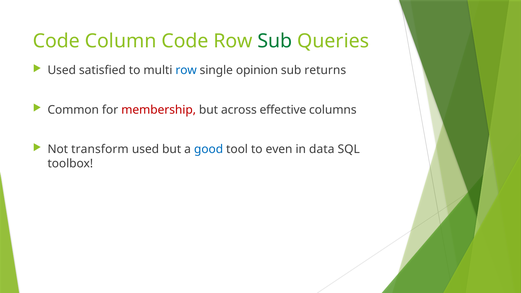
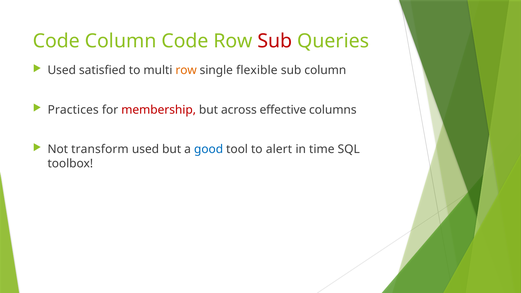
Sub at (275, 41) colour: green -> red
row at (186, 70) colour: blue -> orange
opinion: opinion -> flexible
sub returns: returns -> column
Common: Common -> Practices
even: even -> alert
data: data -> time
